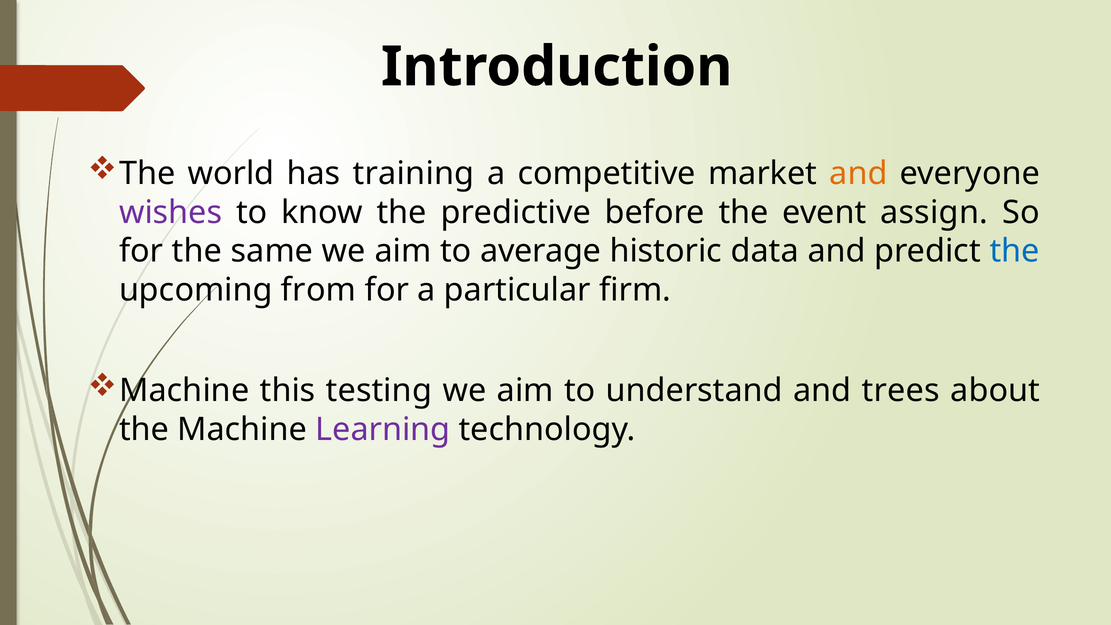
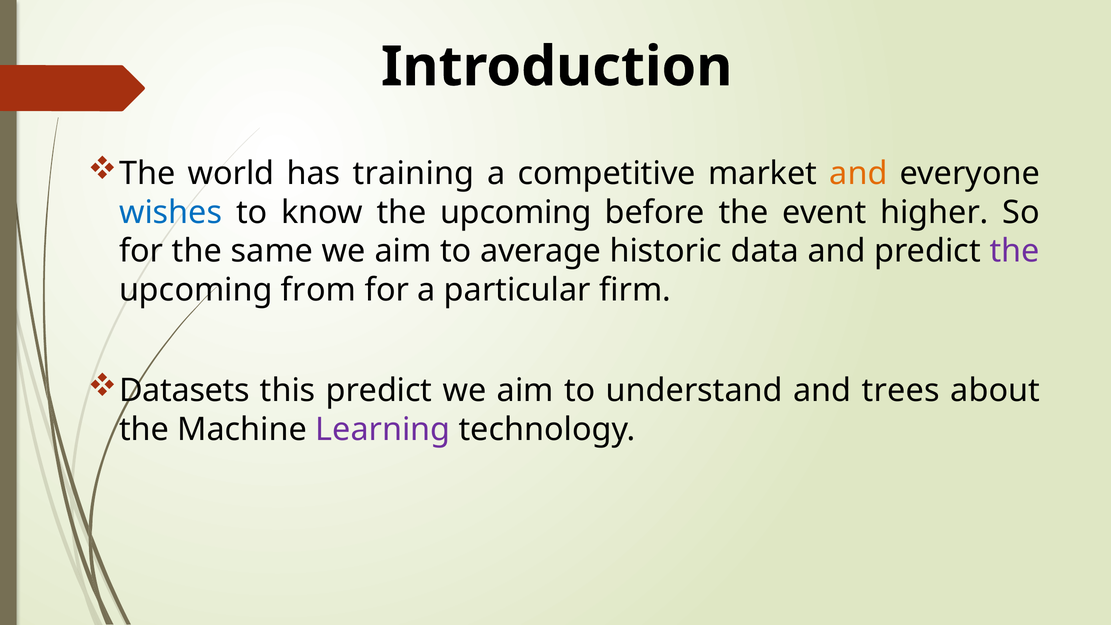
wishes colour: purple -> blue
know the predictive: predictive -> upcoming
assign: assign -> higher
the at (1015, 251) colour: blue -> purple
Machine at (184, 391): Machine -> Datasets
this testing: testing -> predict
